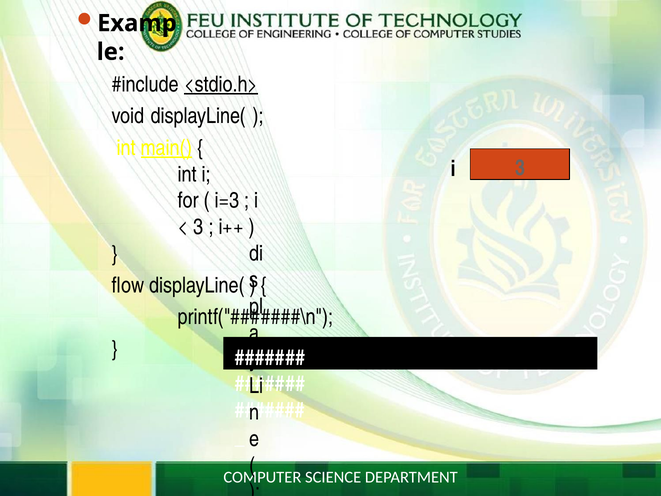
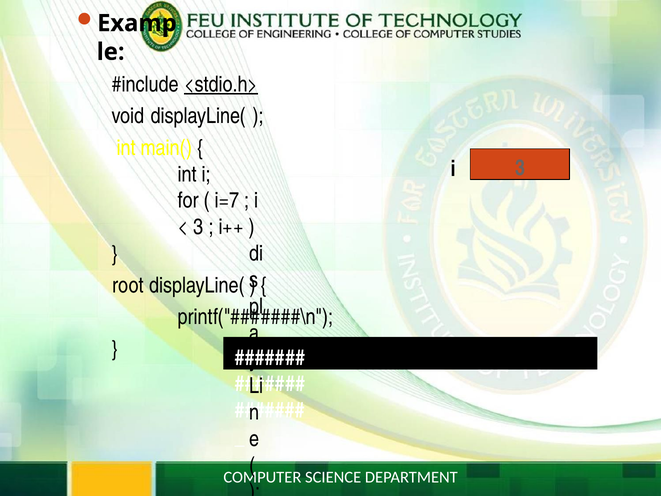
main( underline: present -> none
i=3: i=3 -> i=7
flow: flow -> root
